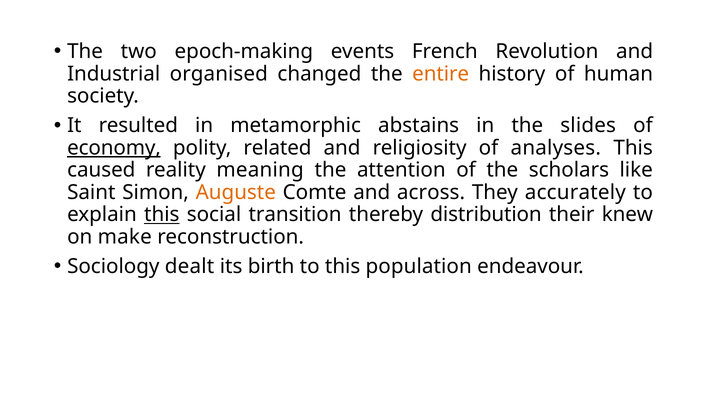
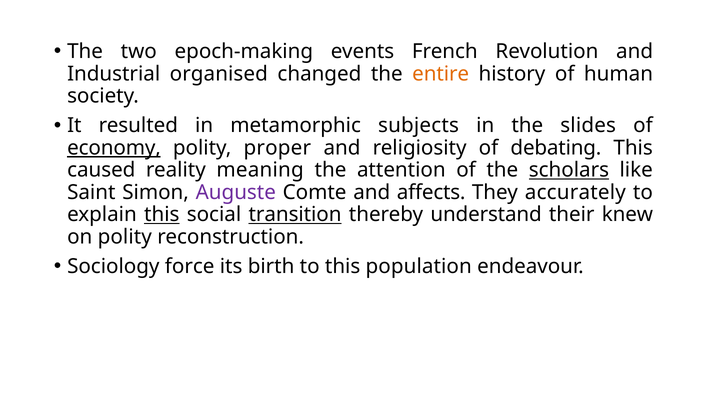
abstains: abstains -> subjects
related: related -> proper
analyses: analyses -> debating
scholars underline: none -> present
Auguste colour: orange -> purple
across: across -> affects
transition underline: none -> present
distribution: distribution -> understand
on make: make -> polity
dealt: dealt -> force
